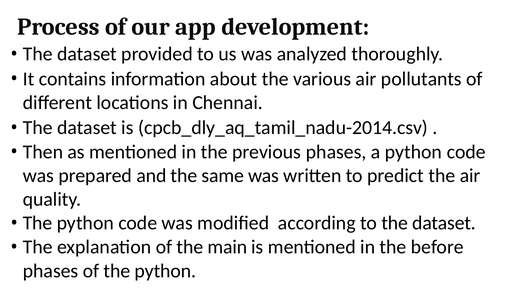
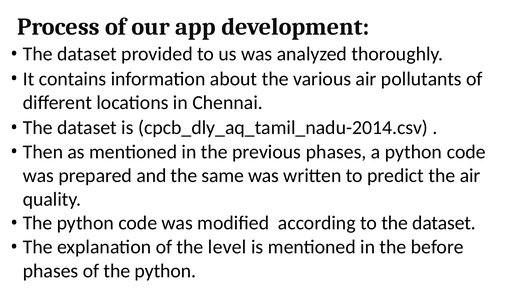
main: main -> level
